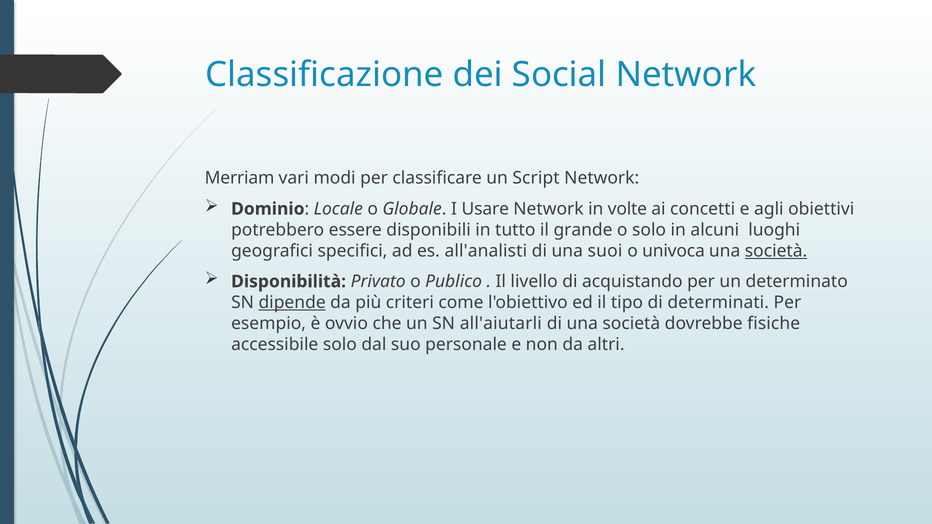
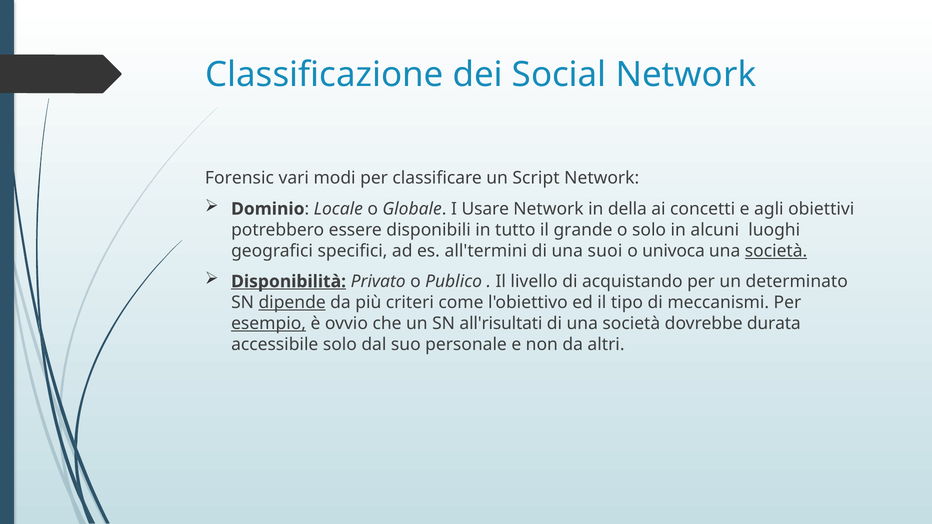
Merriam: Merriam -> Forensic
volte: volte -> della
all'analisti: all'analisti -> all'termini
Disponibilità underline: none -> present
determinati: determinati -> meccanismi
esempio underline: none -> present
all'aiutarli: all'aiutarli -> all'risultati
fisiche: fisiche -> durata
